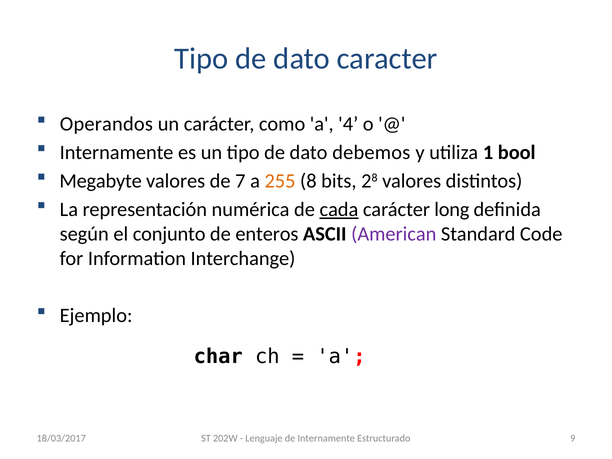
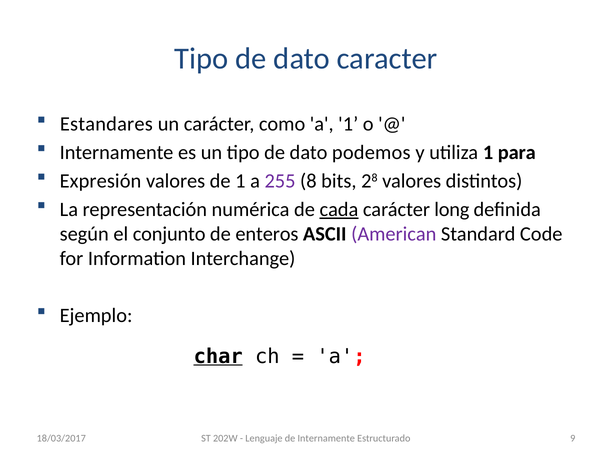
Operandos: Operandos -> Estandares
a 4: 4 -> 1
debemos: debemos -> podemos
bool: bool -> para
Megabyte: Megabyte -> Expresión
de 7: 7 -> 1
255 colour: orange -> purple
char underline: none -> present
